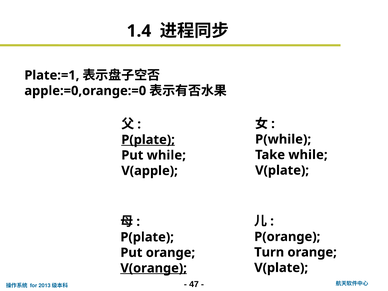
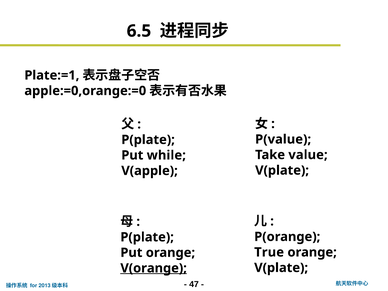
1.4: 1.4 -> 6.5
P(while: P(while -> P(value
P(plate at (148, 140) underline: present -> none
Take while: while -> value
Turn: Turn -> True
